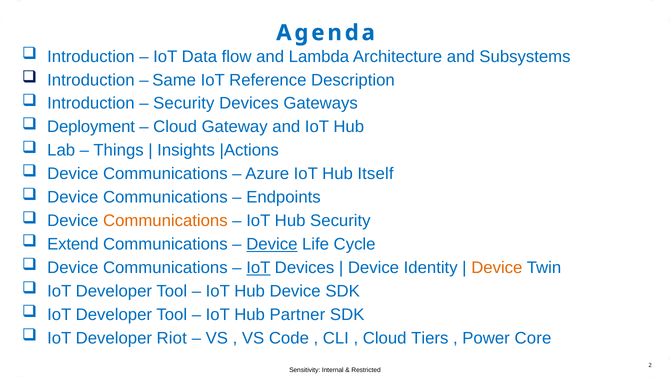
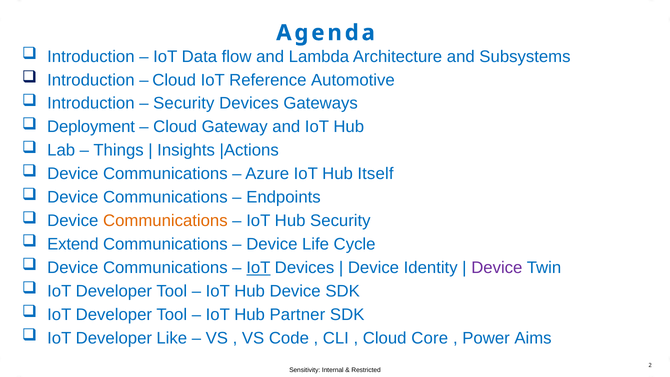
Same at (174, 80): Same -> Cloud
Description: Description -> Automotive
Device at (272, 244) underline: present -> none
Device at (497, 268) colour: orange -> purple
Riot: Riot -> Like
Tiers: Tiers -> Core
Core: Core -> Aims
